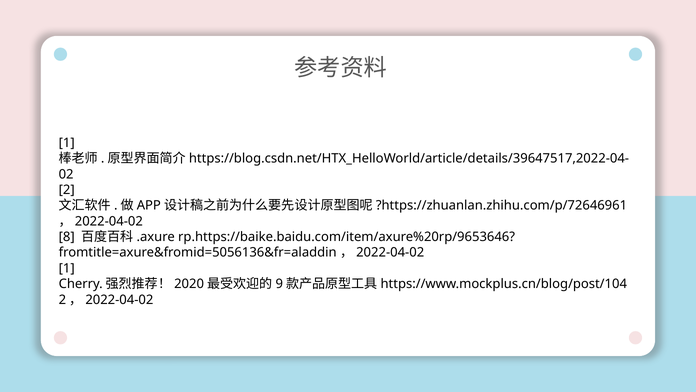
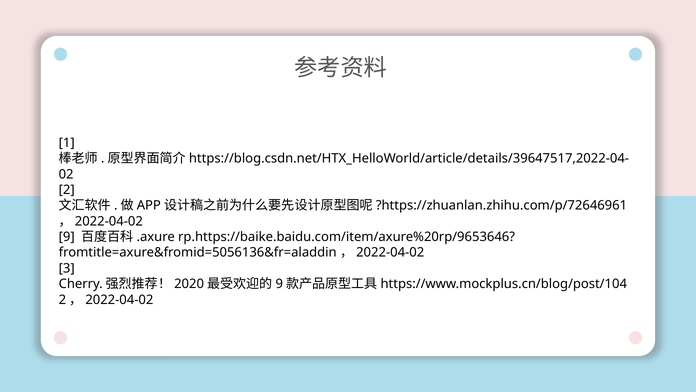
8: 8 -> 9
1 at (67, 268): 1 -> 3
